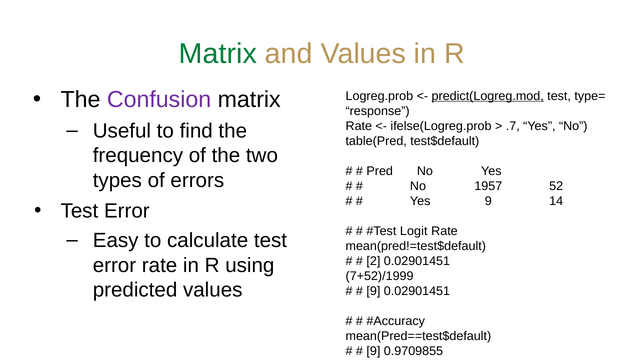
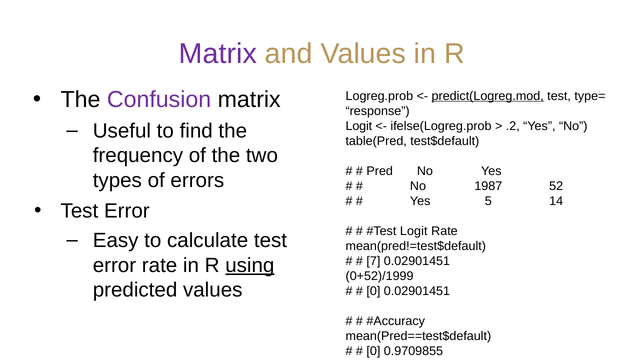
Matrix at (218, 54) colour: green -> purple
Rate at (359, 126): Rate -> Logit
.7: .7 -> .2
1957: 1957 -> 1987
Yes 9: 9 -> 5
2: 2 -> 7
using underline: none -> present
7+52)/1999: 7+52)/1999 -> 0+52)/1999
9 at (373, 291): 9 -> 0
9 at (373, 352): 9 -> 0
